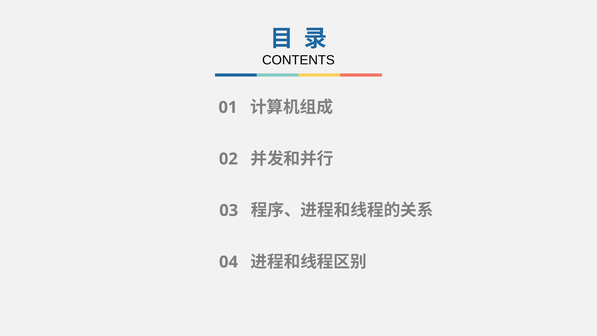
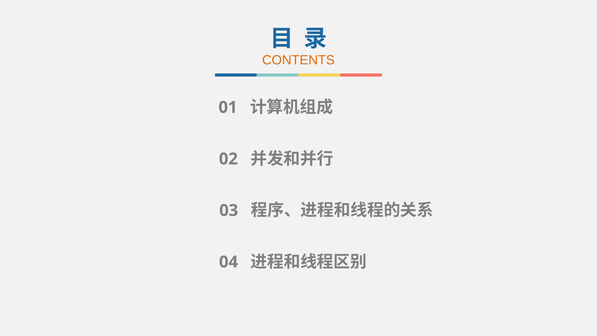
CONTENTS colour: black -> orange
